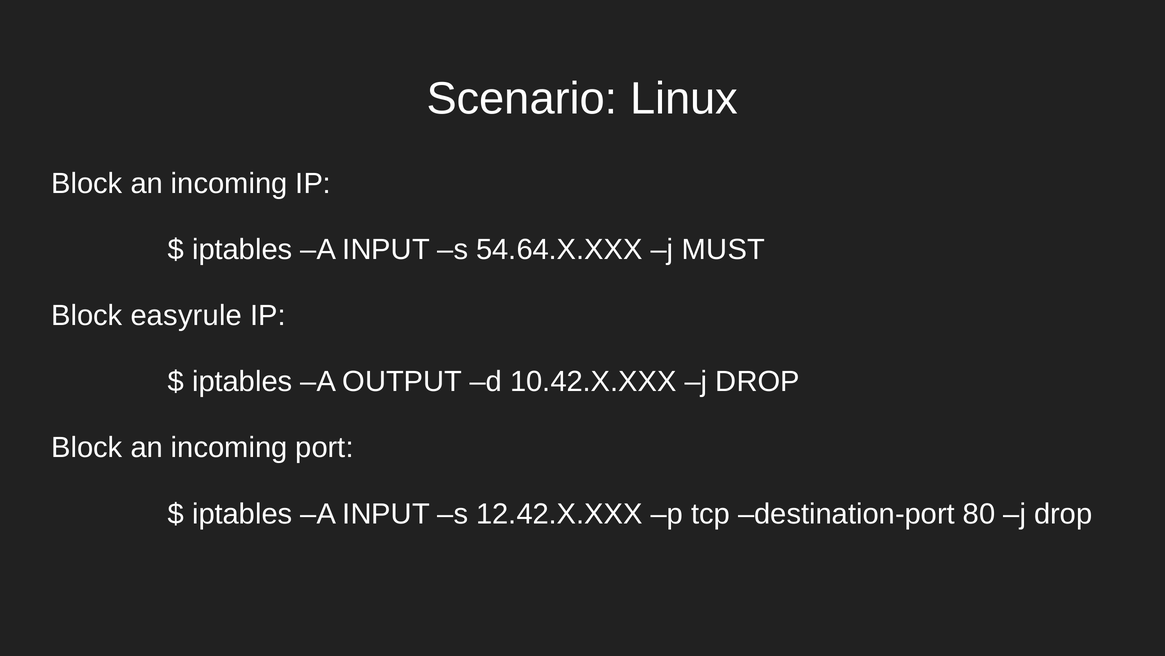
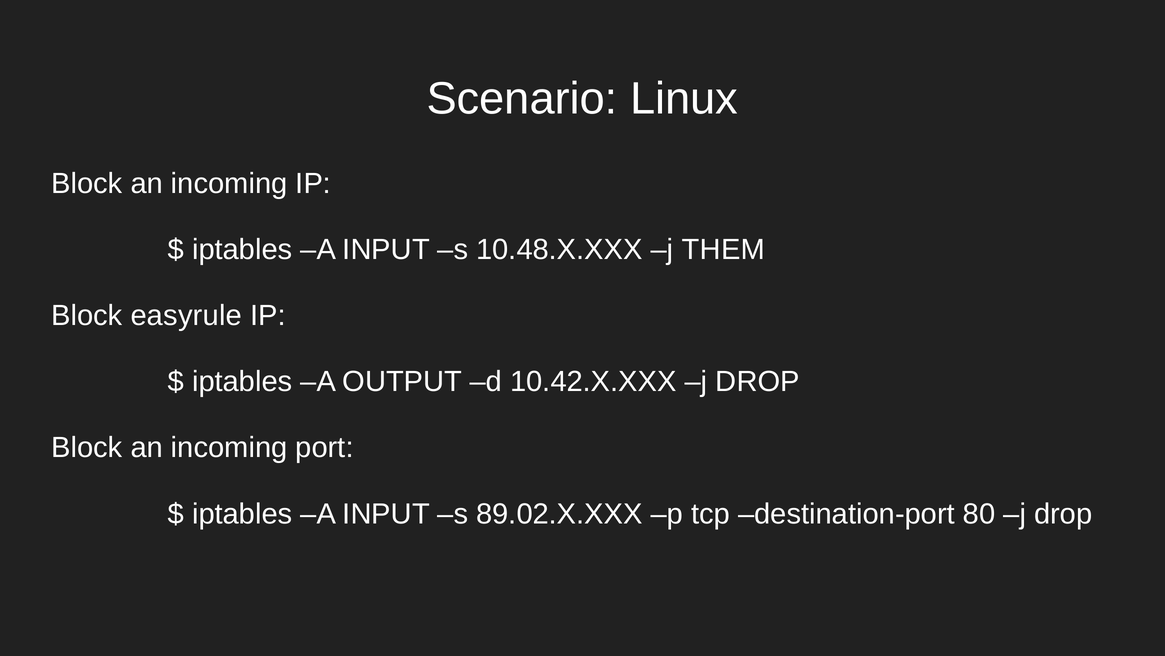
54.64.X.XXX: 54.64.X.XXX -> 10.48.X.XXX
MUST: MUST -> THEM
12.42.X.XXX: 12.42.X.XXX -> 89.02.X.XXX
